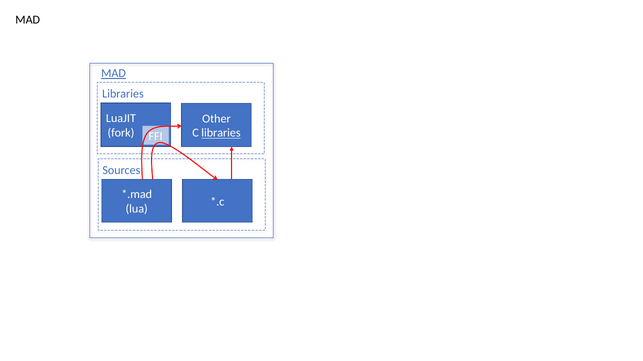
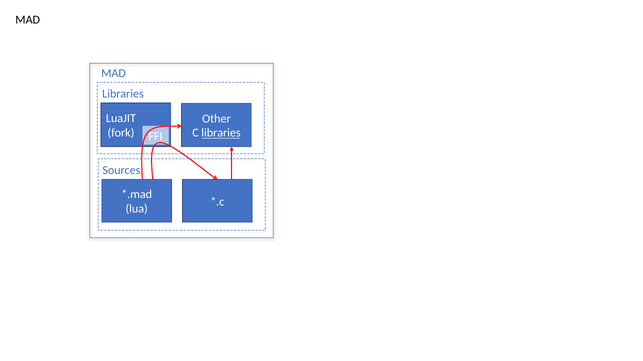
MAD at (114, 74) underline: present -> none
